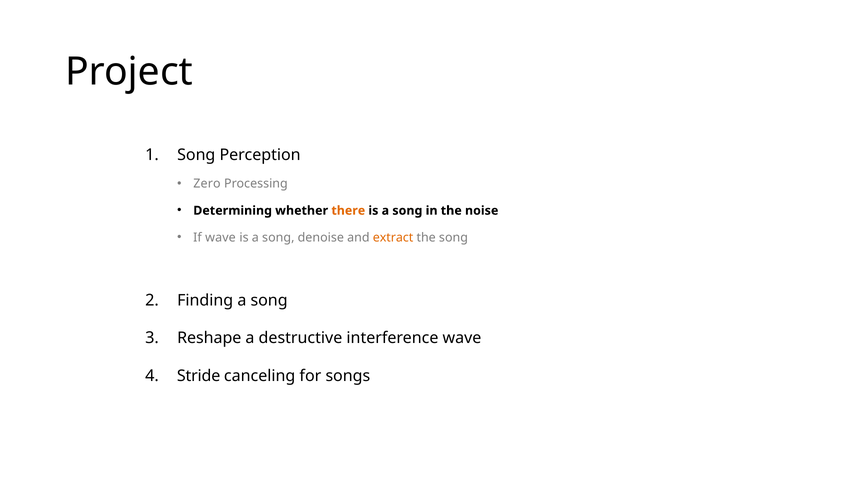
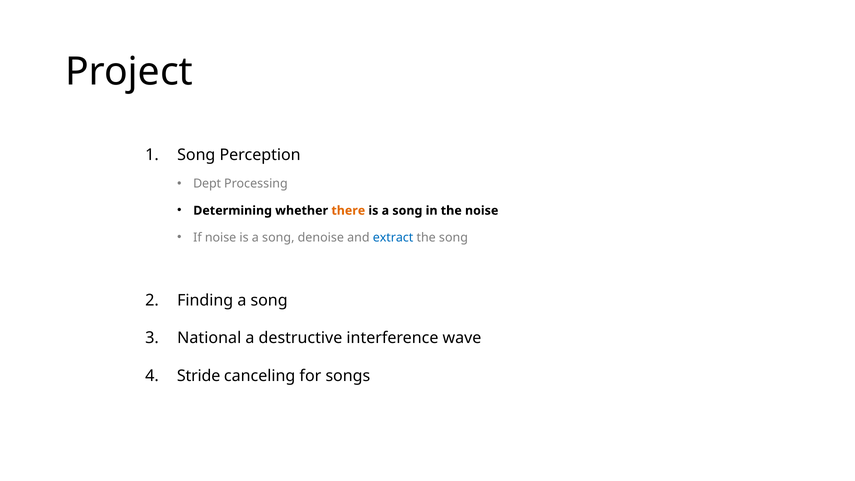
Zero: Zero -> Dept
If wave: wave -> noise
extract colour: orange -> blue
Reshape: Reshape -> National
